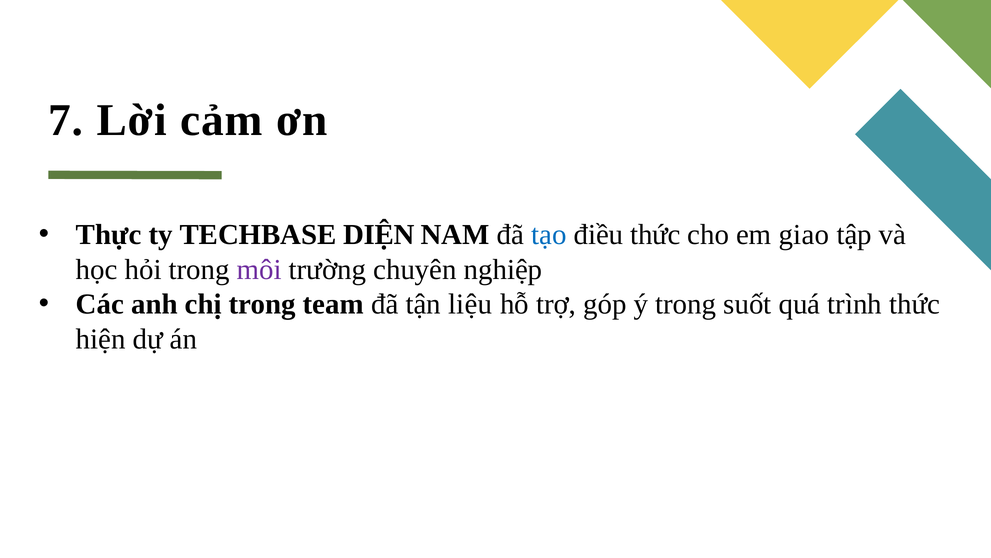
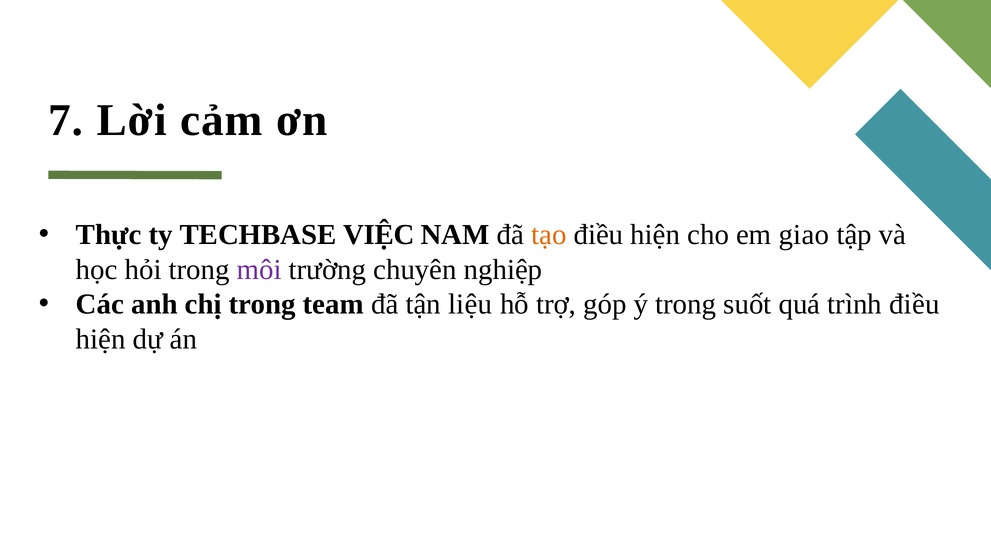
DIỆN: DIỆN -> VIỆC
tạo colour: blue -> orange
thức at (655, 235): thức -> hiện
trình thức: thức -> điều
